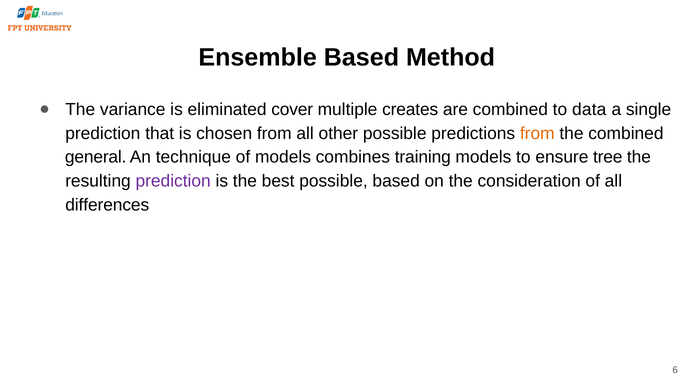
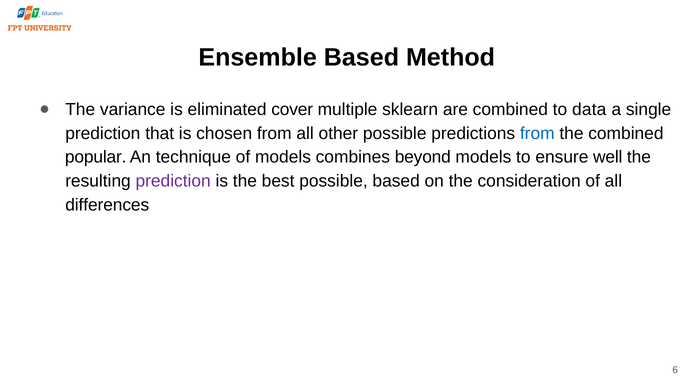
creates: creates -> sklearn
from at (537, 133) colour: orange -> blue
general: general -> popular
training: training -> beyond
tree: tree -> well
